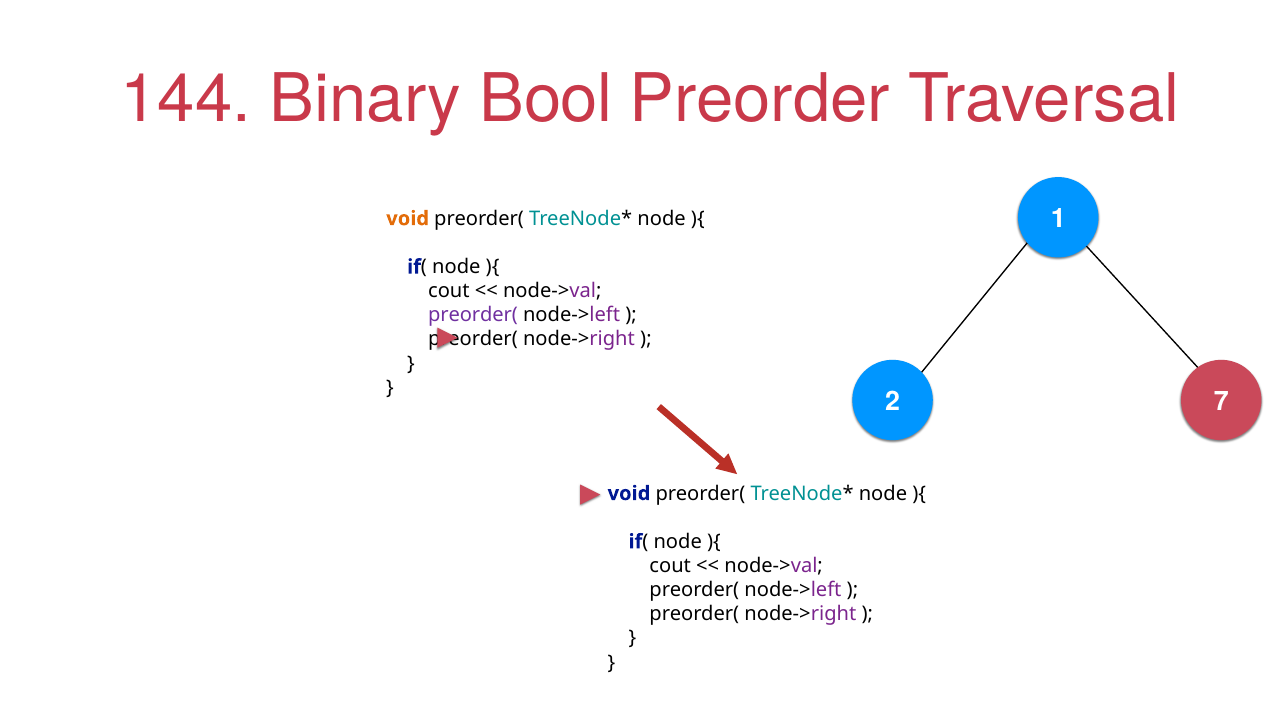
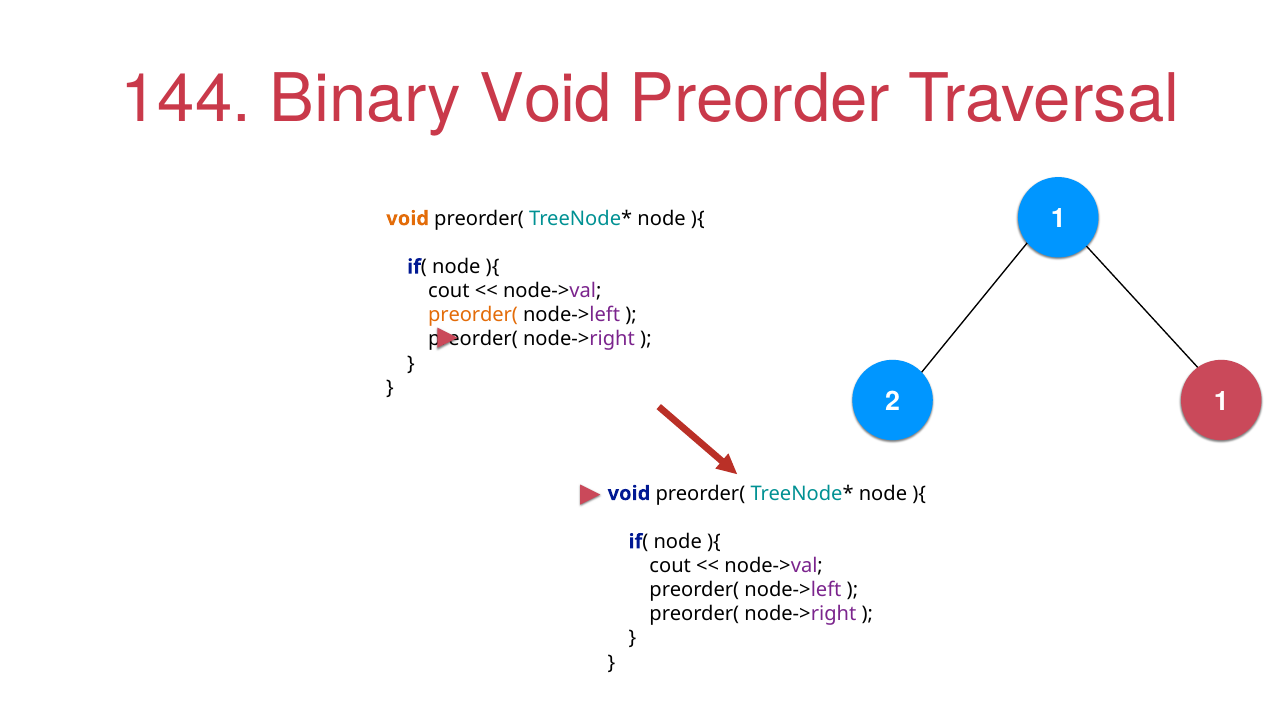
Binary Bool: Bool -> Void
preorder( at (473, 315) colour: purple -> orange
2 7: 7 -> 1
